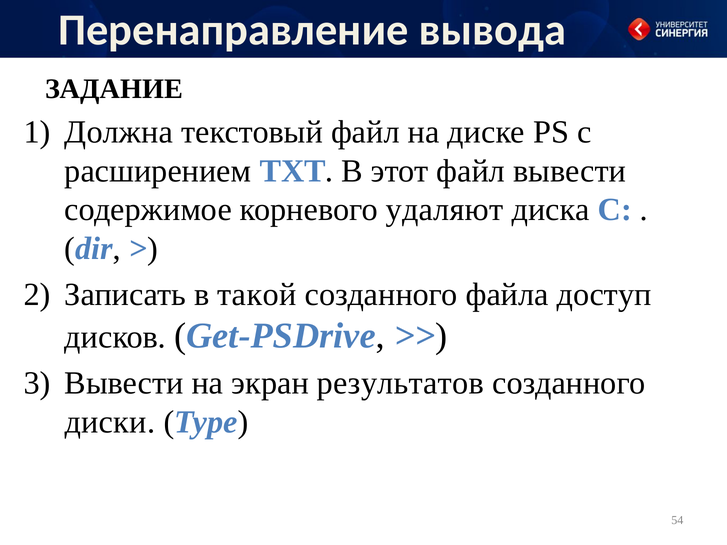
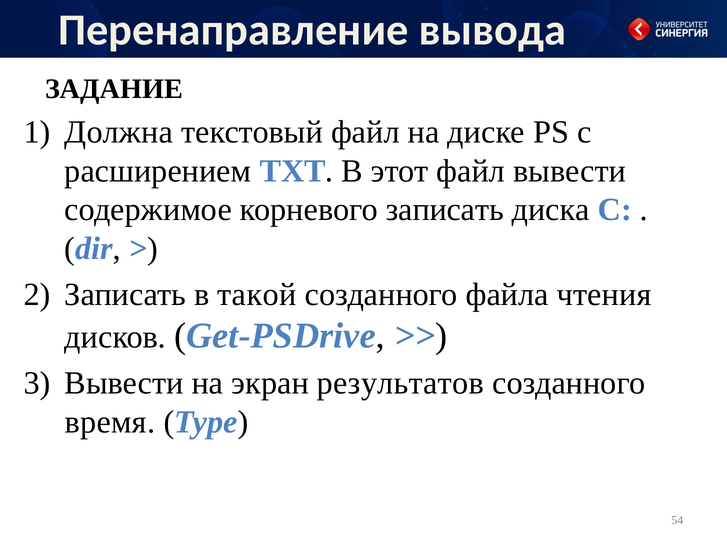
корневого удаляют: удаляют -> записать
доступ: доступ -> чтения
диски: диски -> время
